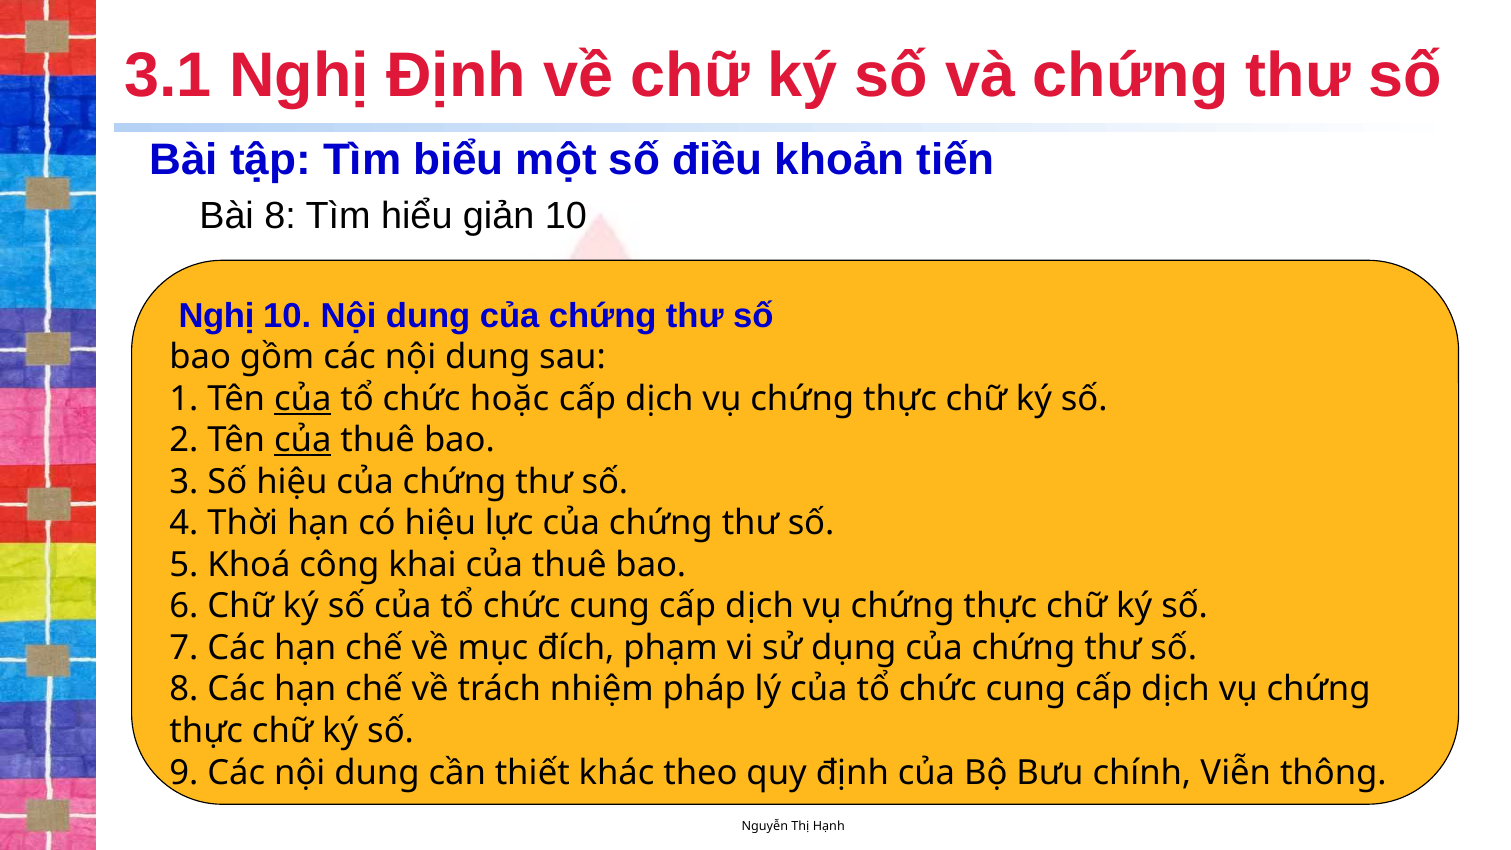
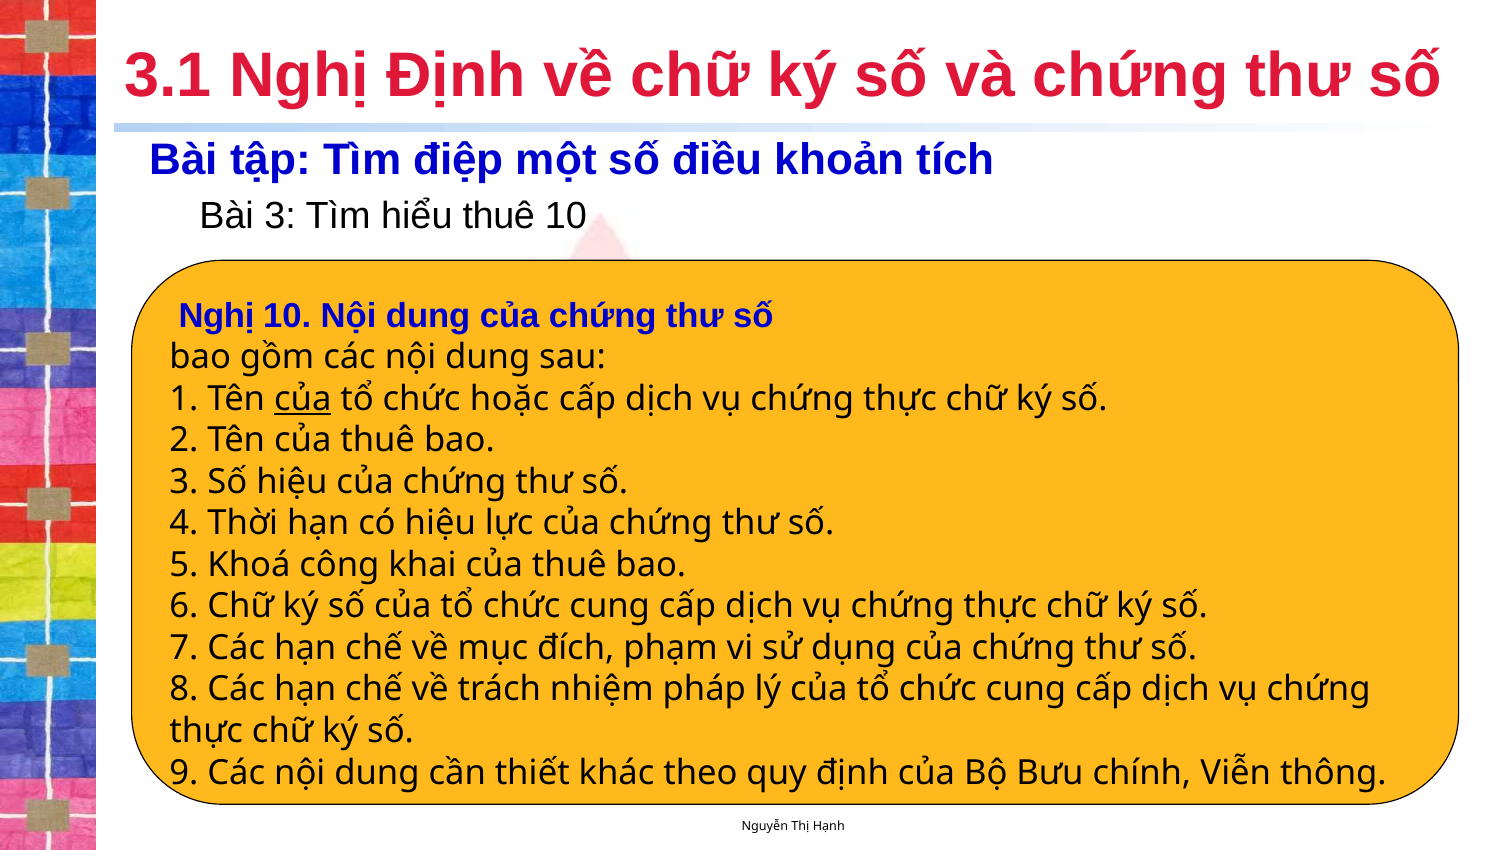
biểu: biểu -> điệp
tiến: tiến -> tích
Bài 8: 8 -> 3
hiểu giản: giản -> thuê
của at (303, 440) underline: present -> none
